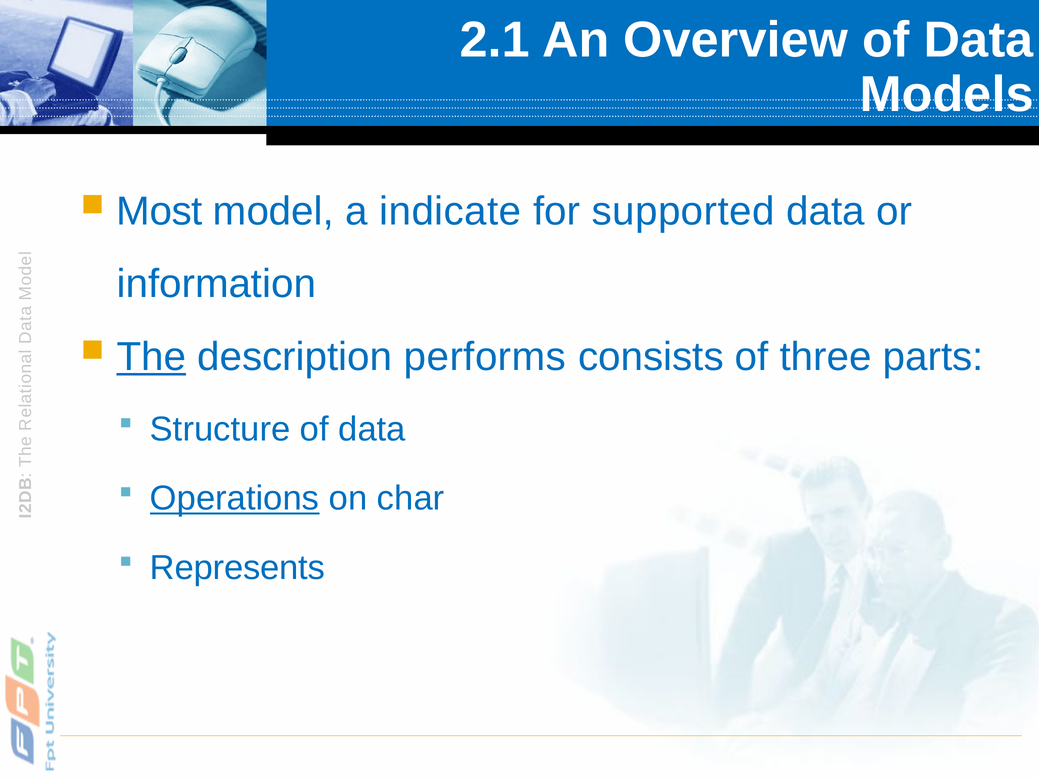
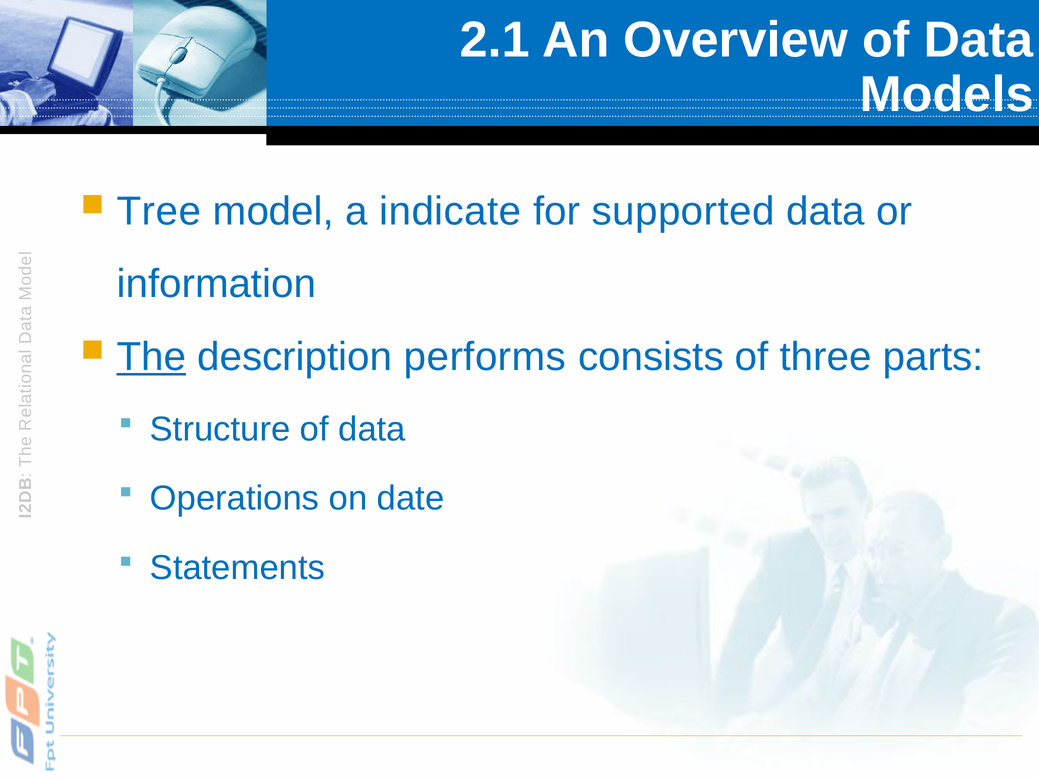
Most: Most -> Tree
Operations underline: present -> none
char: char -> date
Represents: Represents -> Statements
